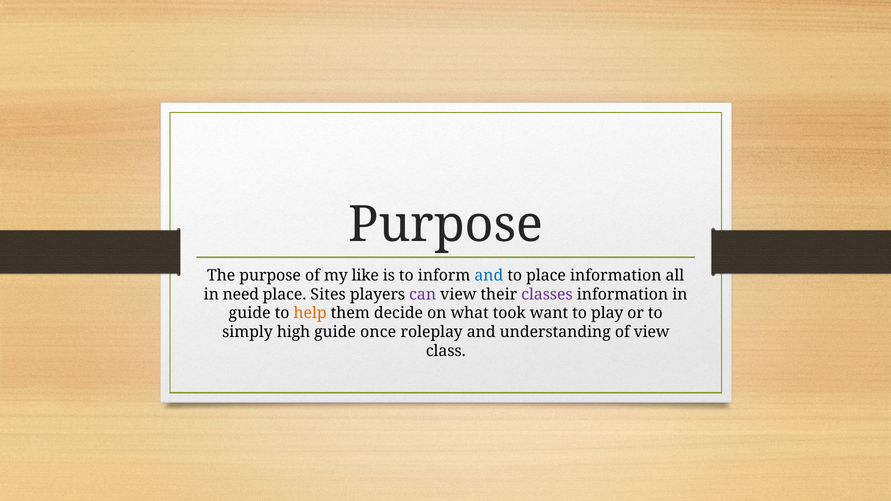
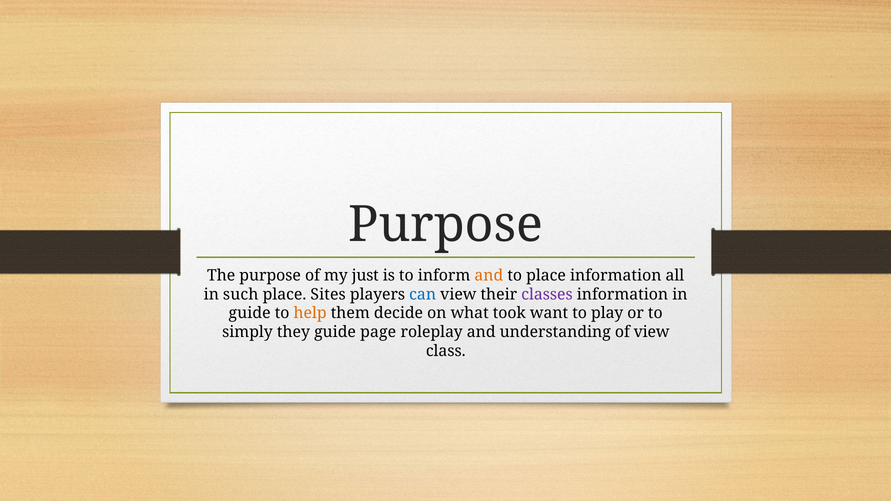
like: like -> just
and at (489, 276) colour: blue -> orange
need: need -> such
can colour: purple -> blue
high: high -> they
once: once -> page
